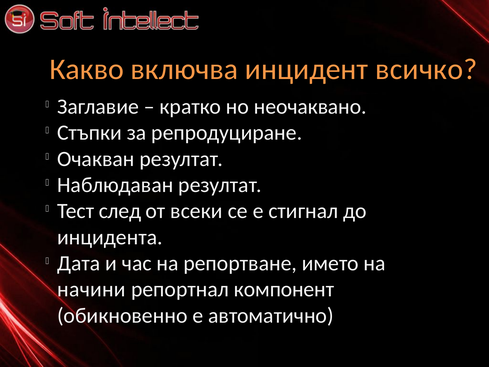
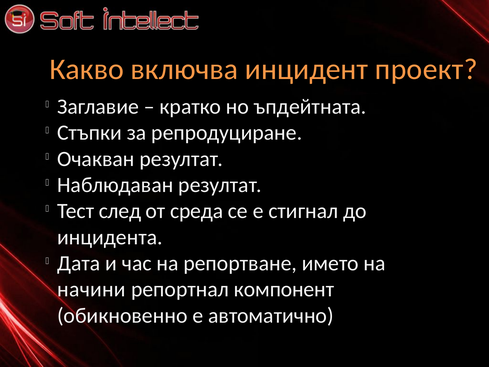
всичко: всичко -> проект
неочаквано: неочаквано -> ъпдейтната
всеки: всеки -> среда
